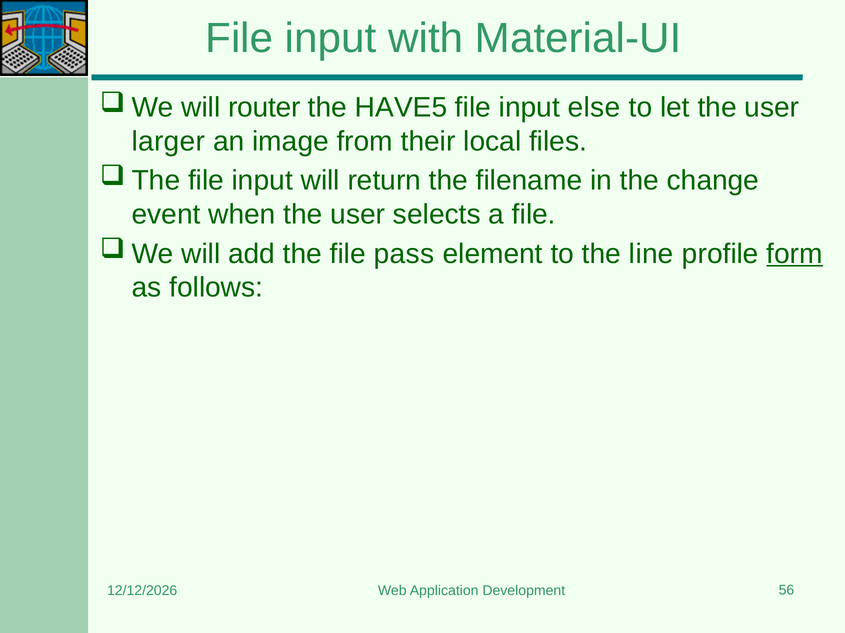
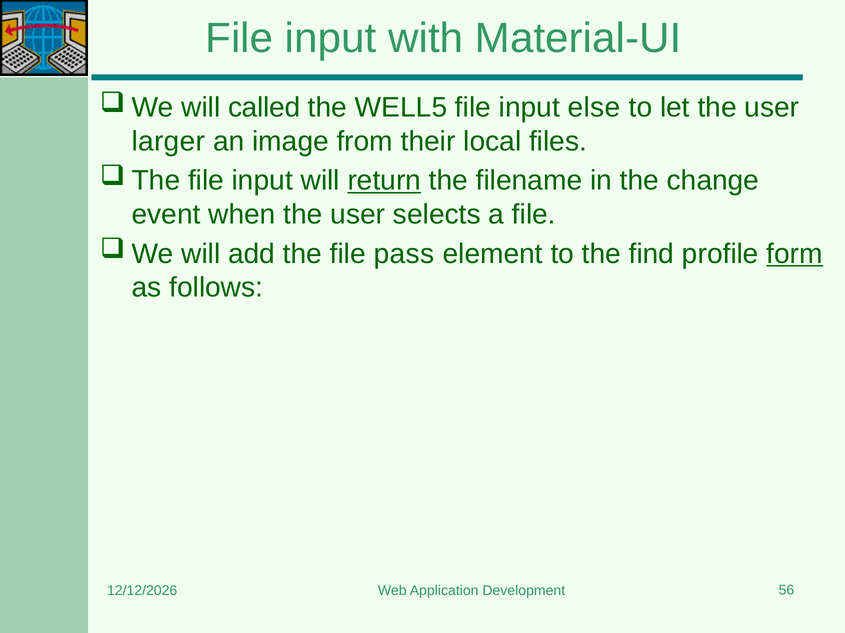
router: router -> called
HAVE5: HAVE5 -> WELL5
return underline: none -> present
line: line -> find
